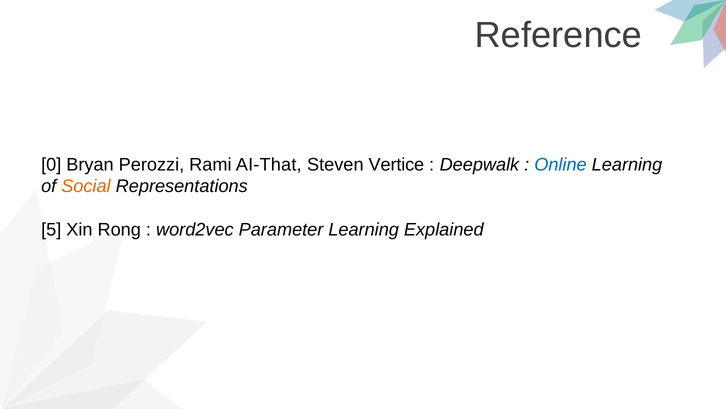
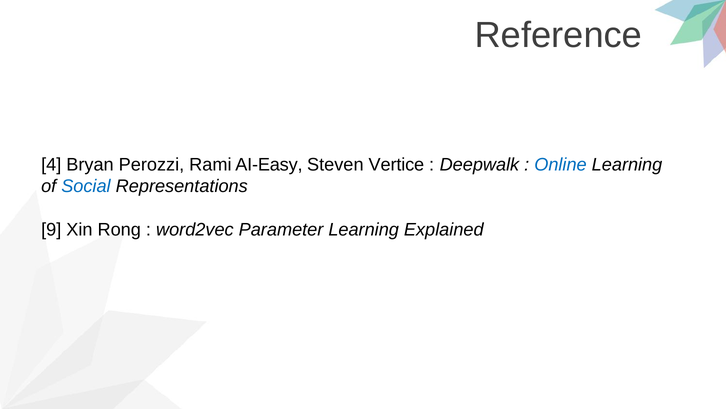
0: 0 -> 4
AI-That: AI-That -> AI-Easy
Social colour: orange -> blue
5: 5 -> 9
